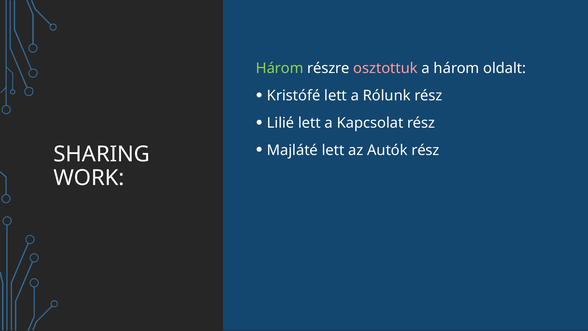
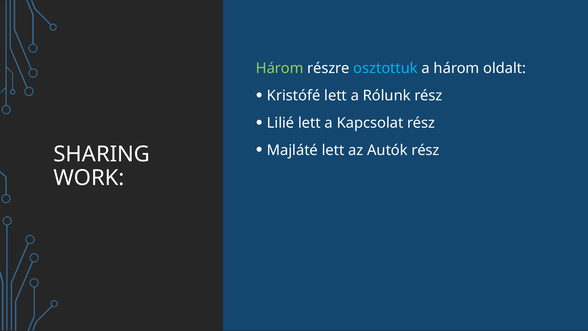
osztottuk colour: pink -> light blue
